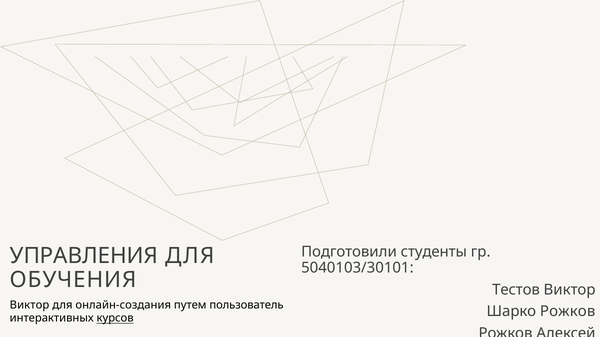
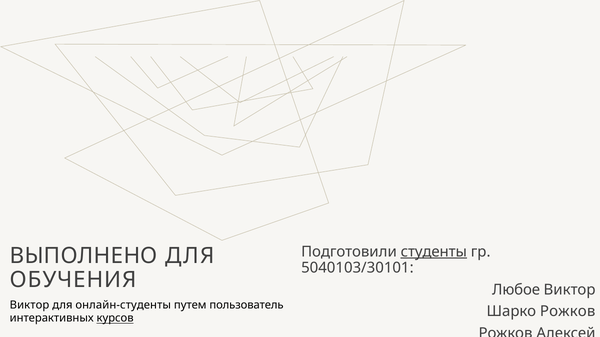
студенты underline: none -> present
УПРАВЛЕНИЯ: УПРАВЛЕНИЯ -> ВЫПОЛНЕНО
Тестов: Тестов -> Любое
онлайн-создания: онлайн-создания -> онлайн-студенты
